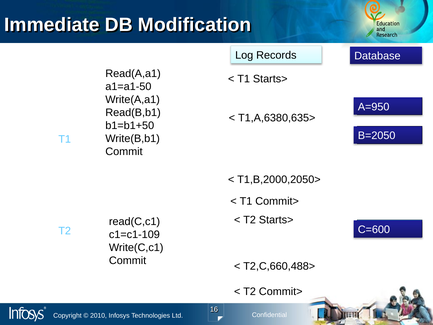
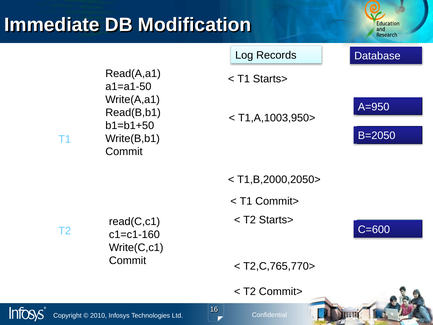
T1,A,6380,635>: T1,A,6380,635> -> T1,A,1003,950>
c1=c1-109: c1=c1-109 -> c1=c1-160
T2,C,660,488>: T2,C,660,488> -> T2,C,765,770>
